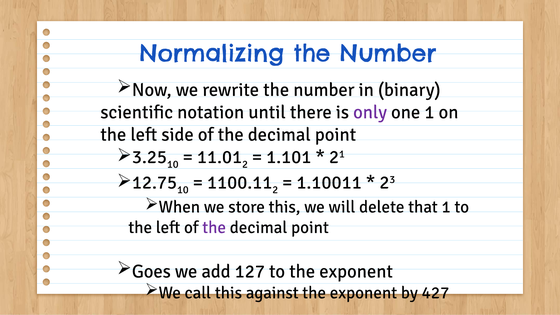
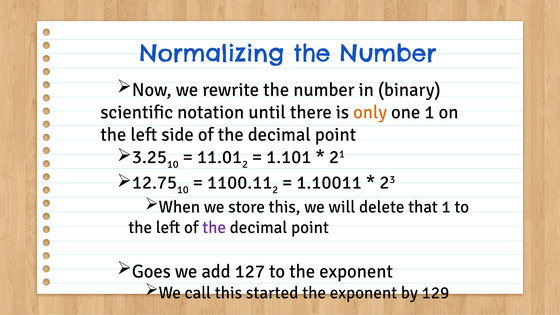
only colour: purple -> orange
against: against -> started
427: 427 -> 129
